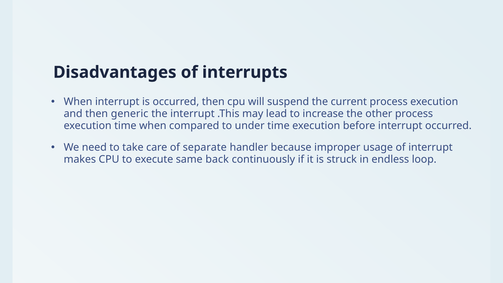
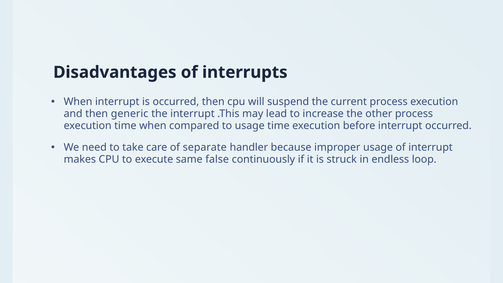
to under: under -> usage
back: back -> false
